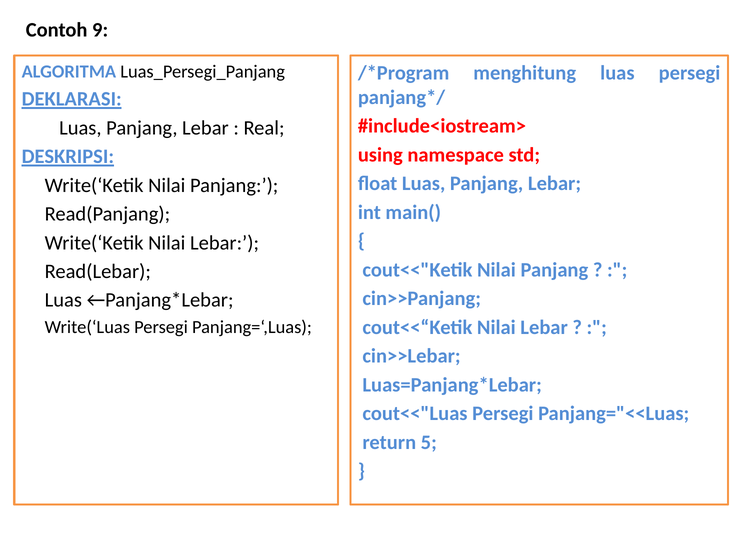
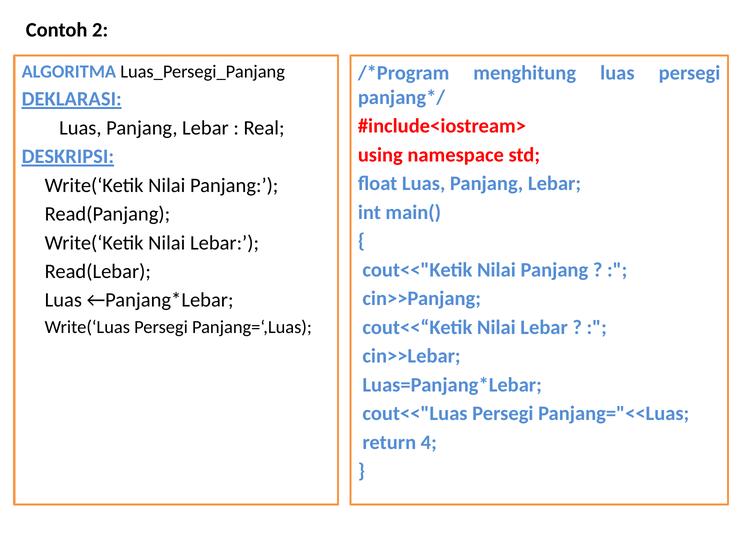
9: 9 -> 2
5: 5 -> 4
